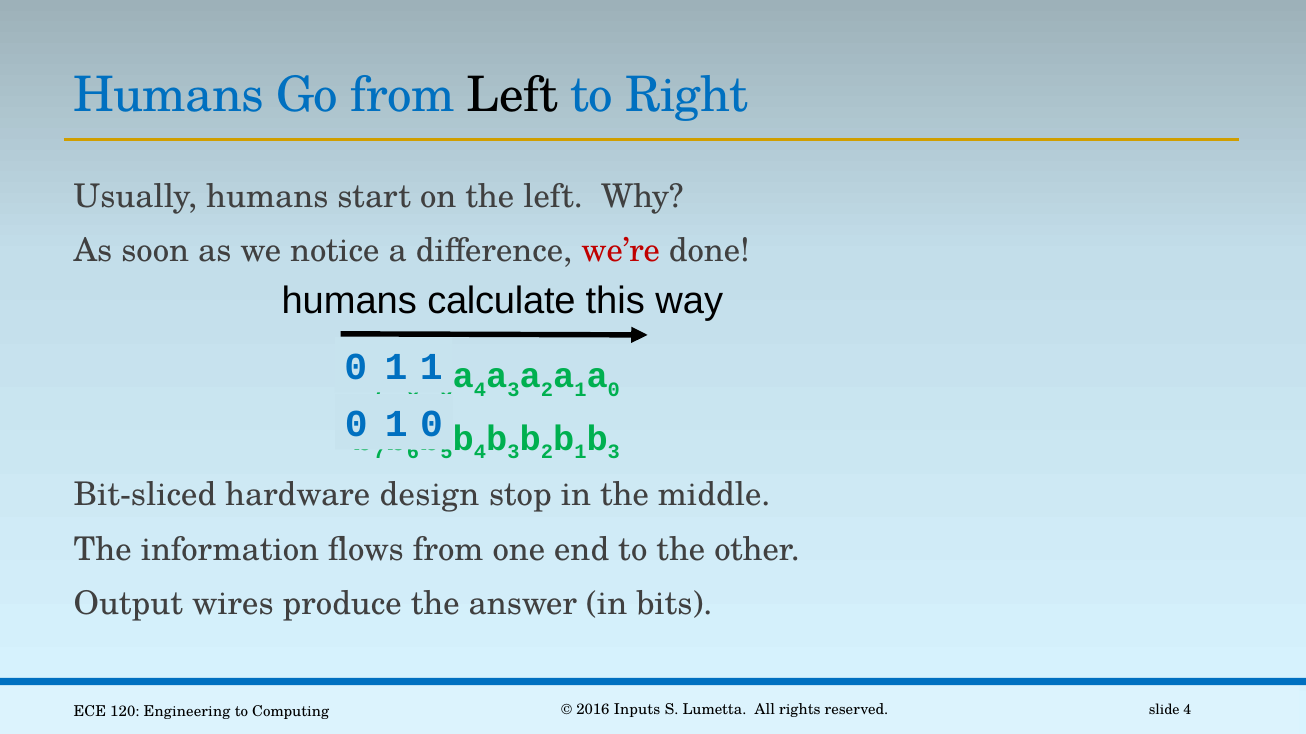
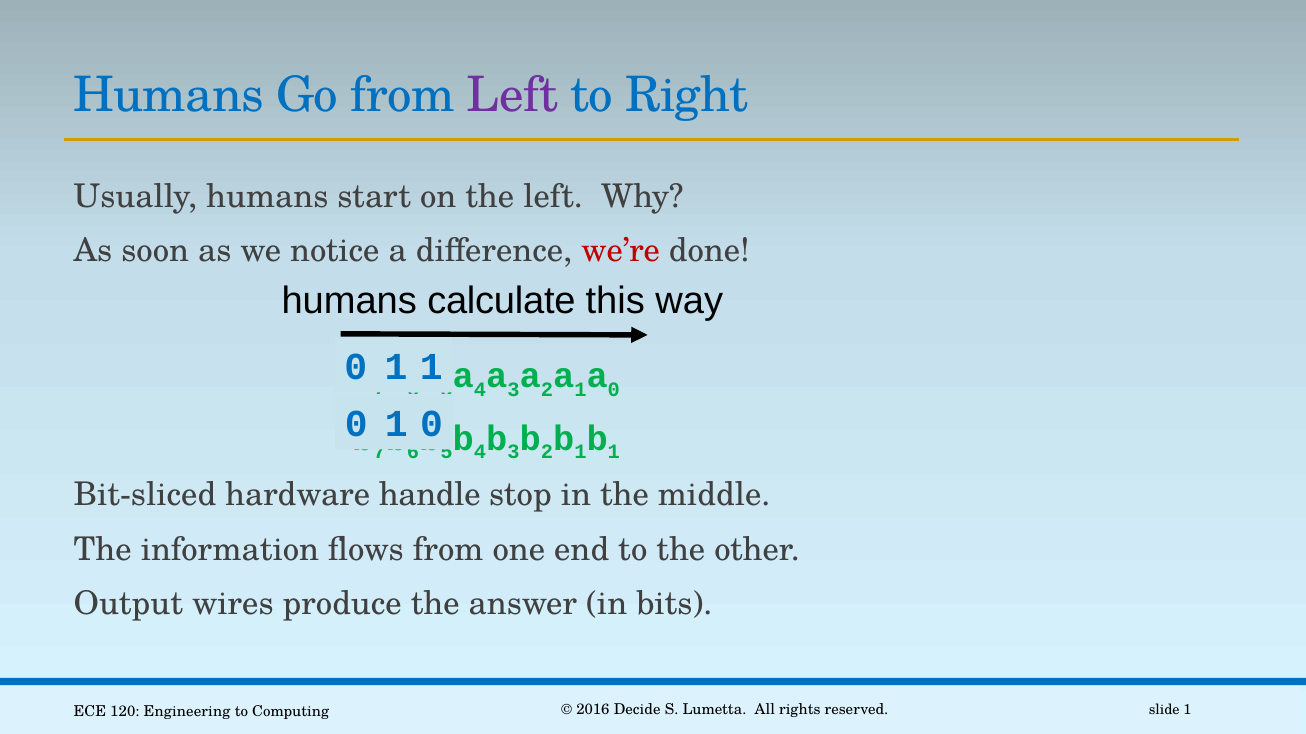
Left at (513, 96) colour: black -> purple
3 at (614, 452): 3 -> 1
design: design -> handle
Inputs: Inputs -> Decide
slide 4: 4 -> 1
